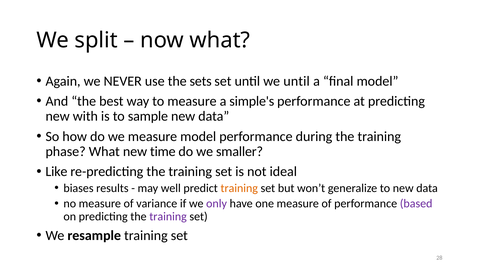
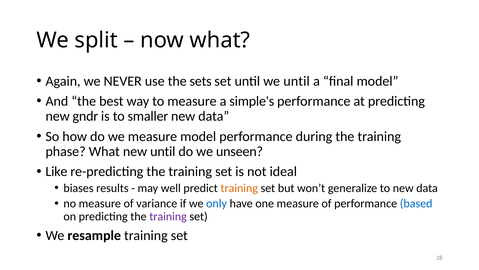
with: with -> gndr
sample: sample -> smaller
new time: time -> until
smaller: smaller -> unseen
only colour: purple -> blue
based colour: purple -> blue
